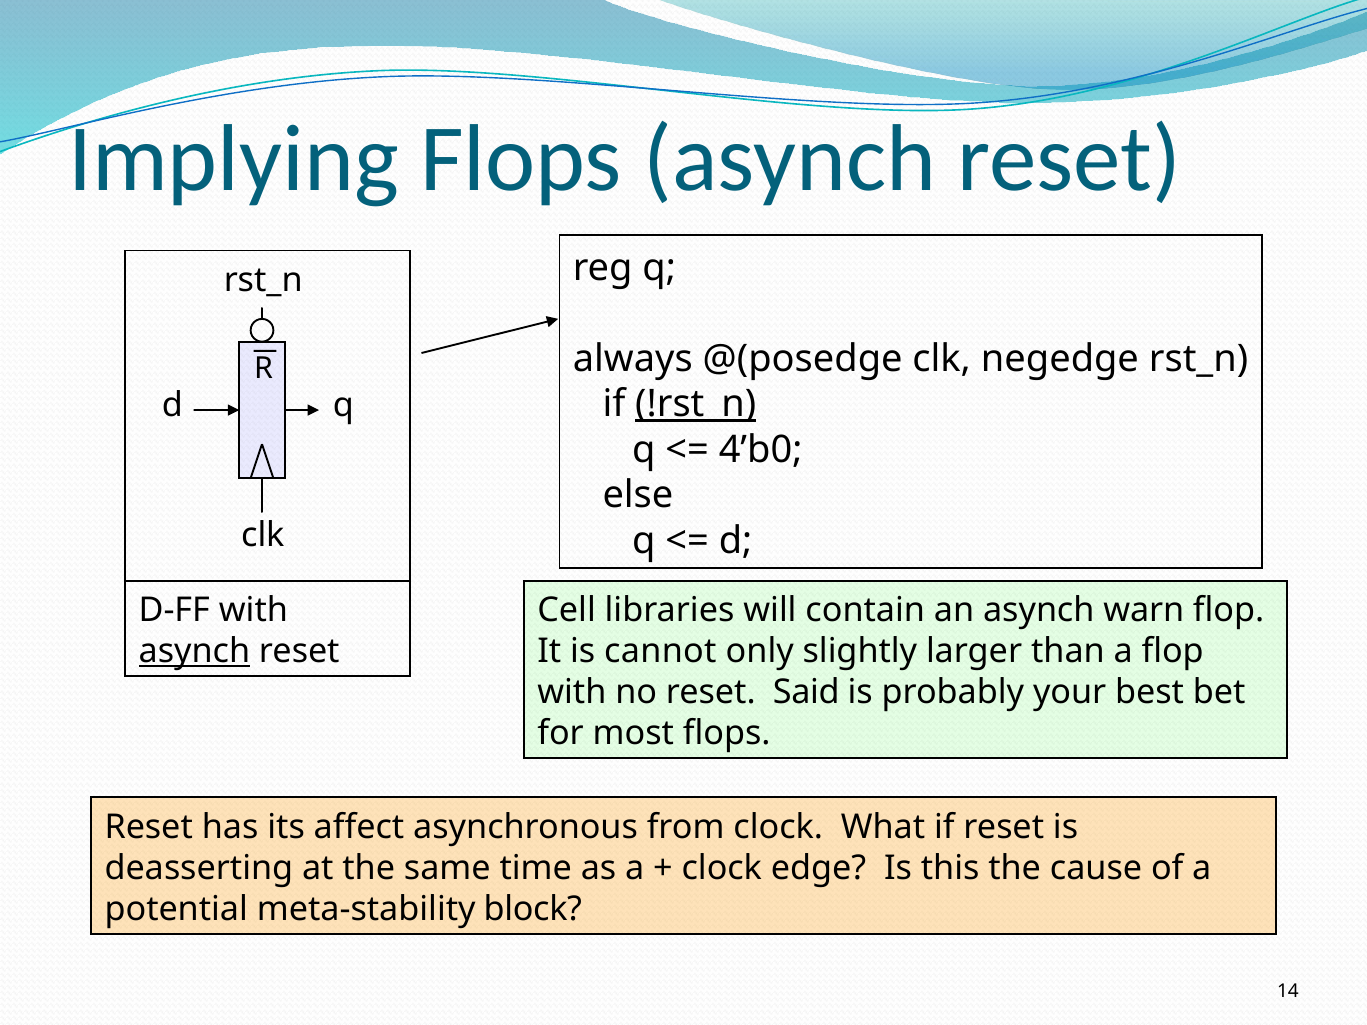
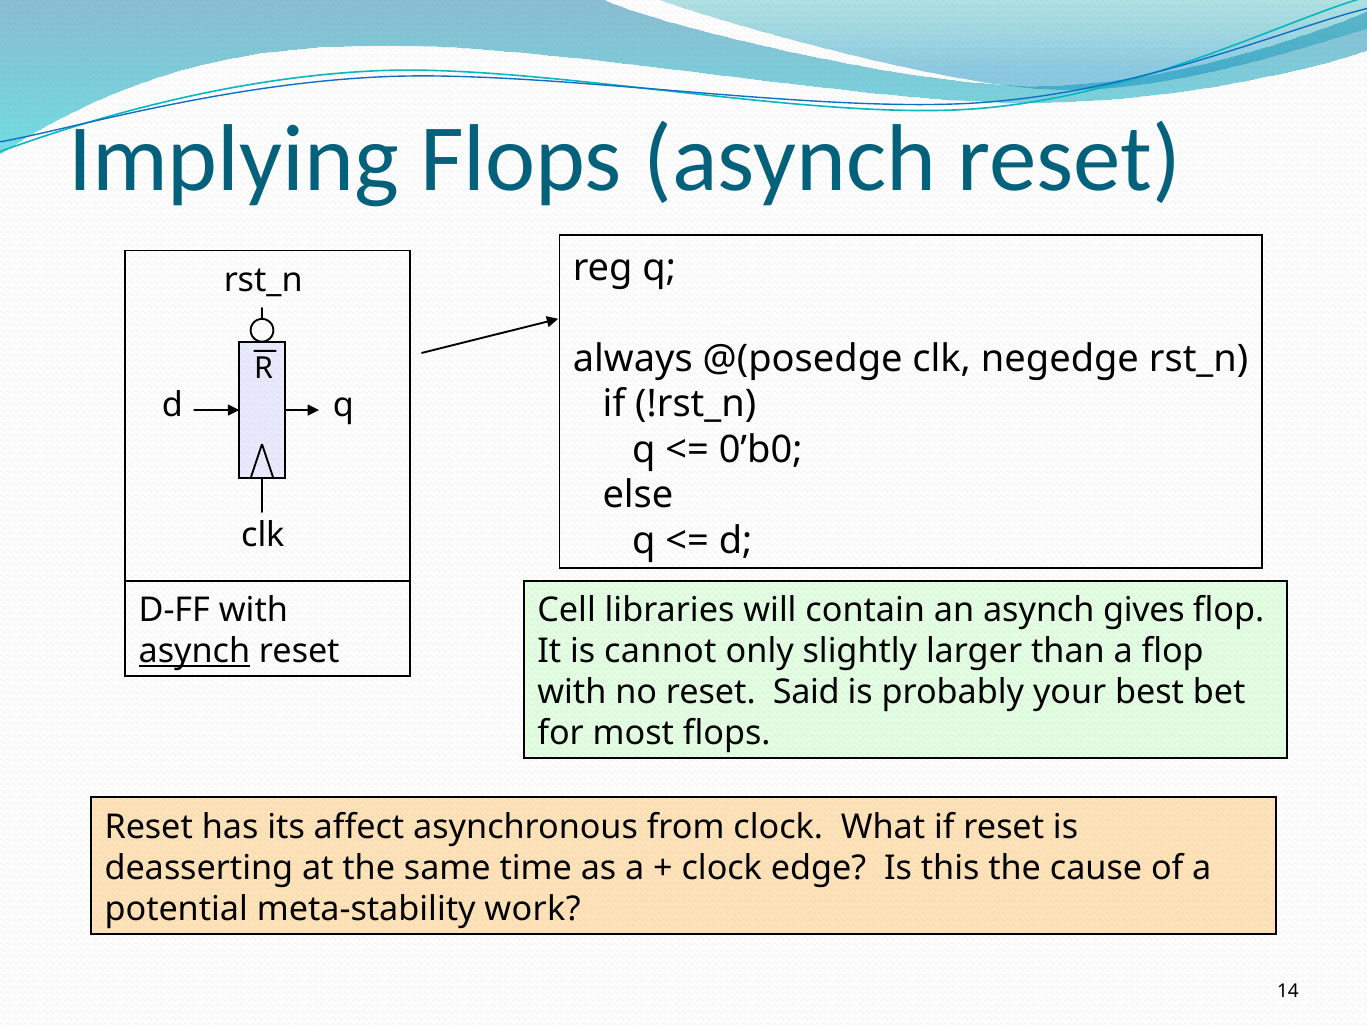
!rst_n underline: present -> none
4’b0: 4’b0 -> 0’b0
warn: warn -> gives
block: block -> work
